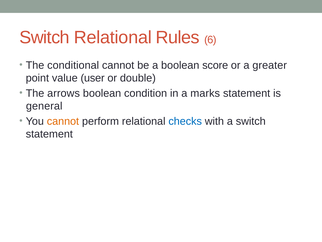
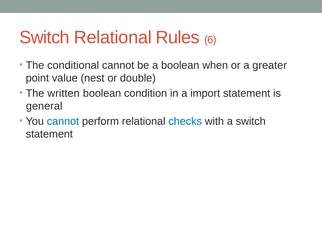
score: score -> when
user: user -> nest
arrows: arrows -> written
marks: marks -> import
cannot at (63, 121) colour: orange -> blue
